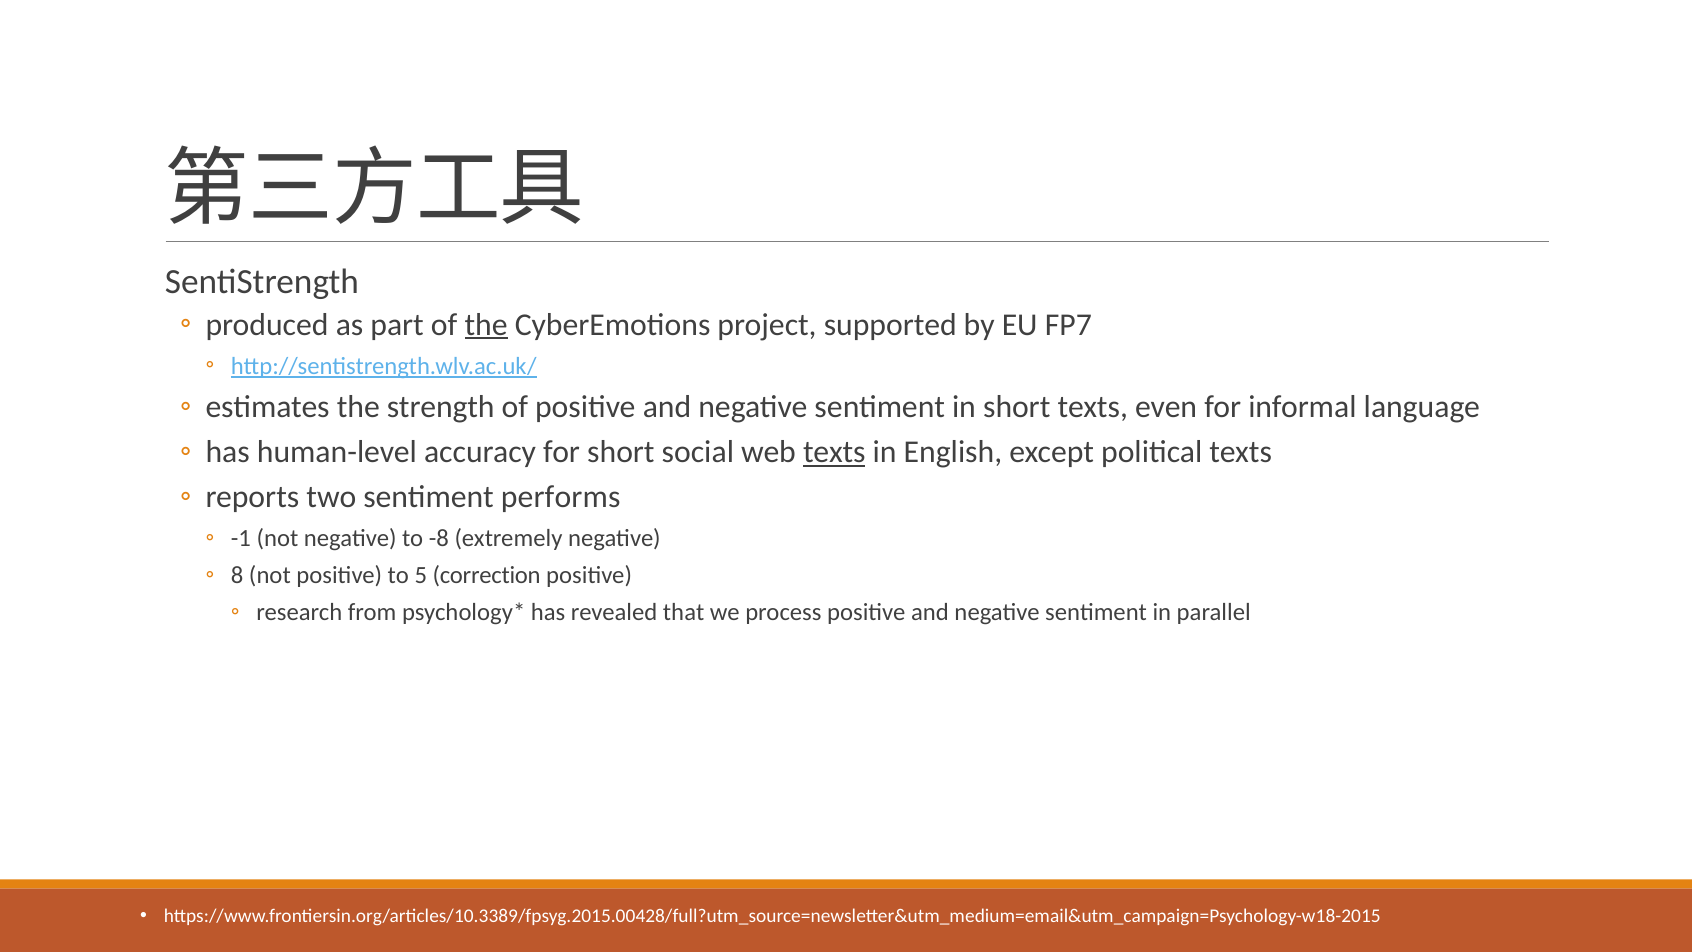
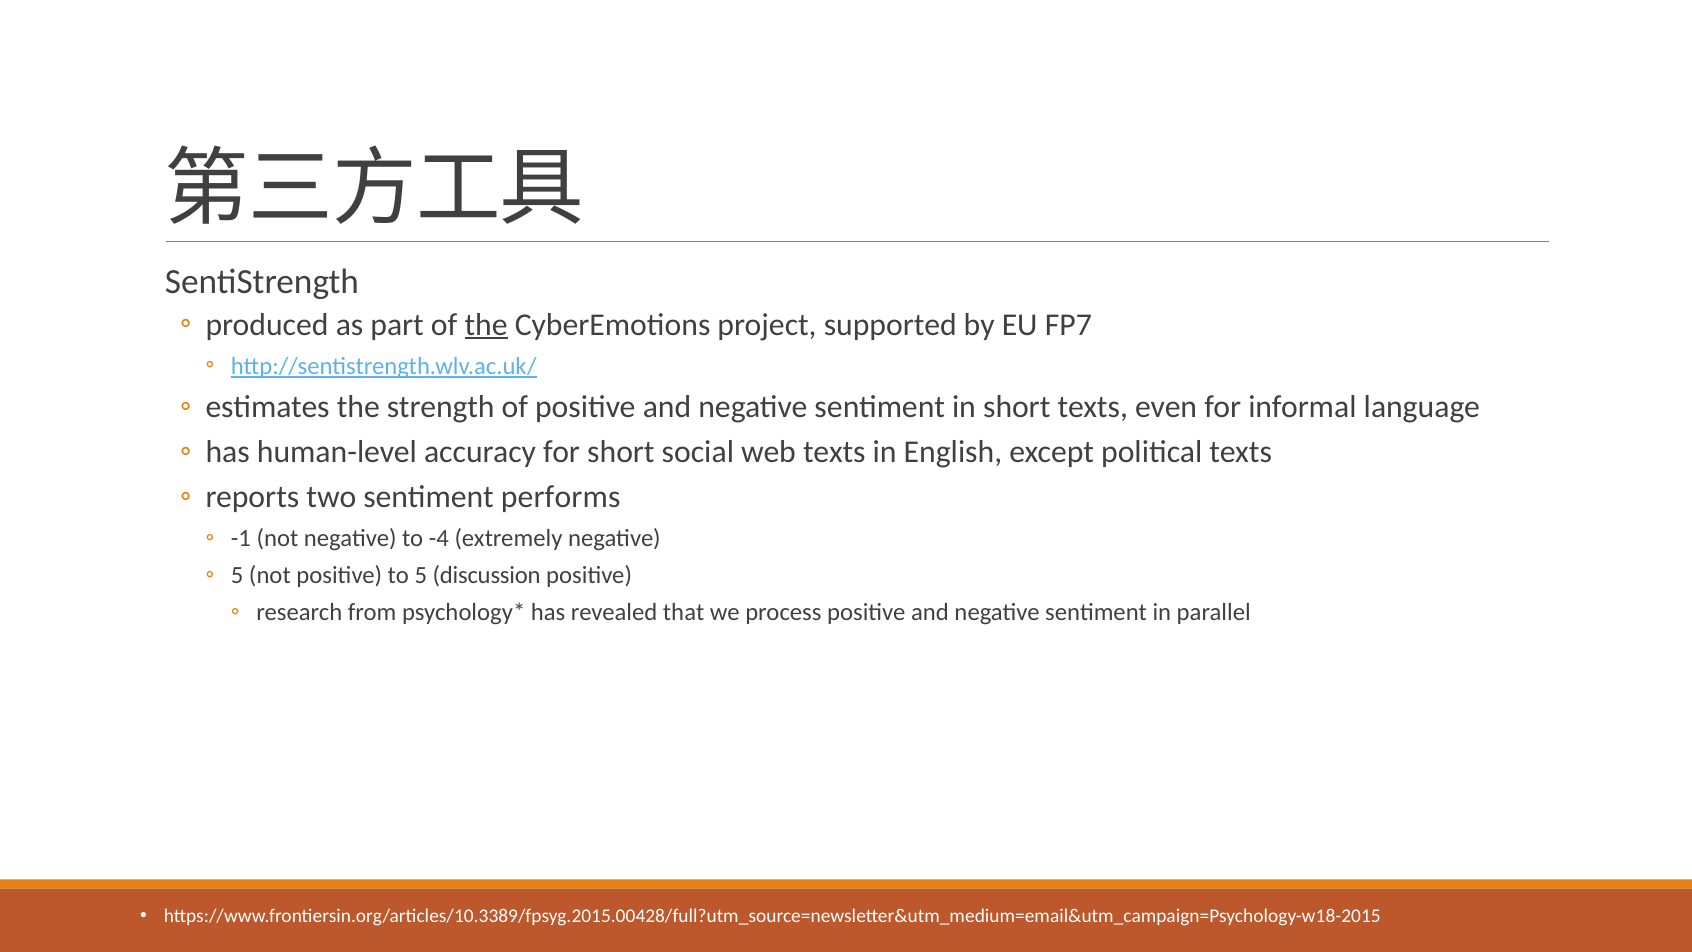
texts at (834, 452) underline: present -> none
-8: -8 -> -4
8 at (237, 575): 8 -> 5
correction: correction -> discussion
